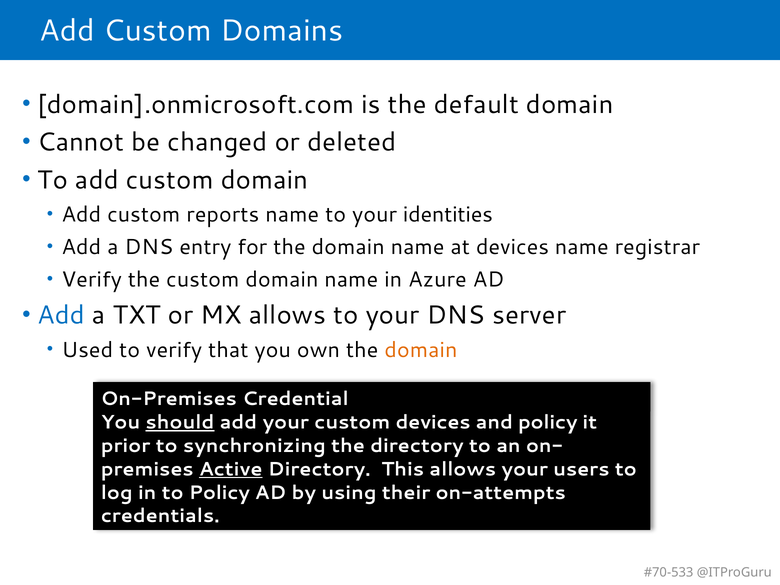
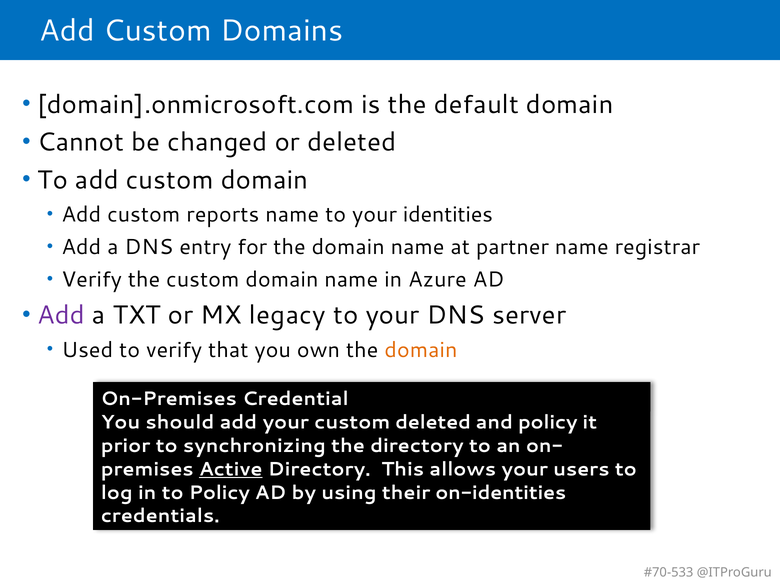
at devices: devices -> partner
Add at (61, 315) colour: blue -> purple
MX allows: allows -> legacy
should underline: present -> none
custom devices: devices -> deleted
on-attempts: on-attempts -> on-identities
